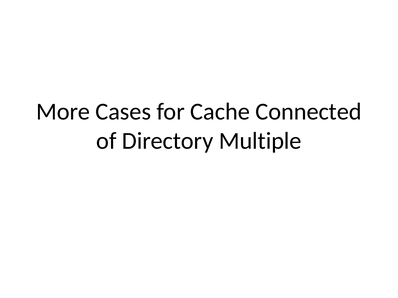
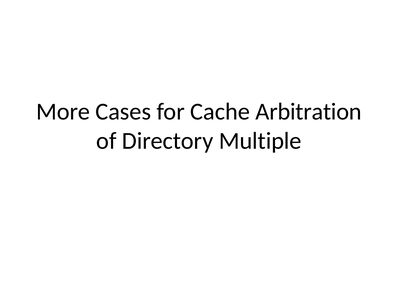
Connected: Connected -> Arbitration
